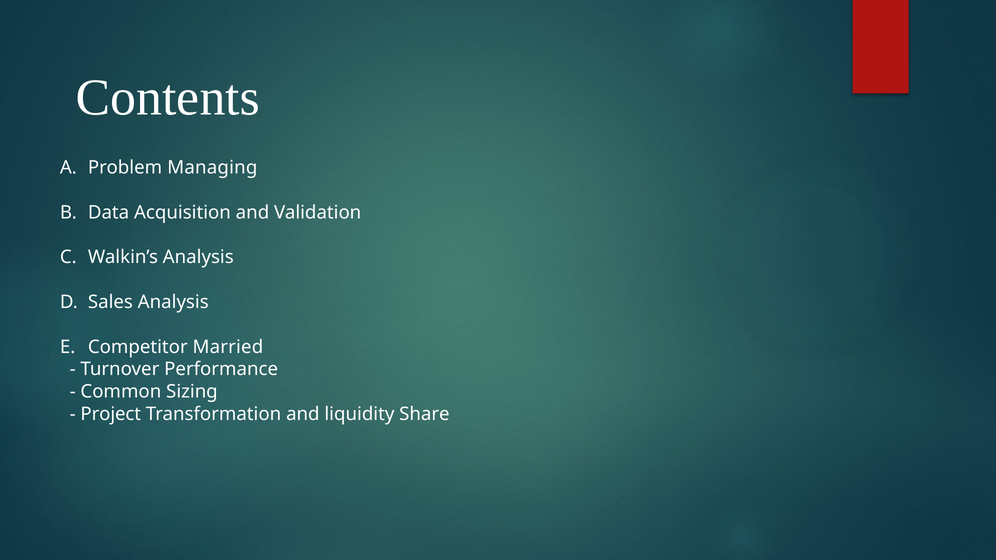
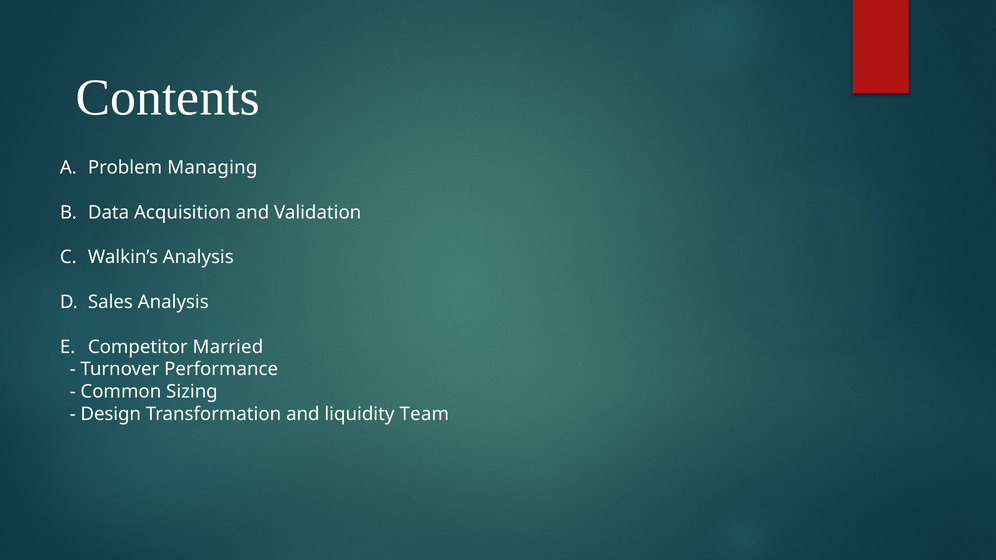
Project: Project -> Design
Share: Share -> Team
